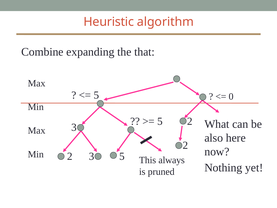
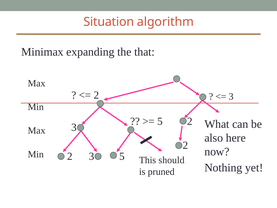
Heuristic: Heuristic -> Situation
Combine: Combine -> Minimax
5 at (96, 95): 5 -> 2
0 at (231, 96): 0 -> 3
always: always -> should
